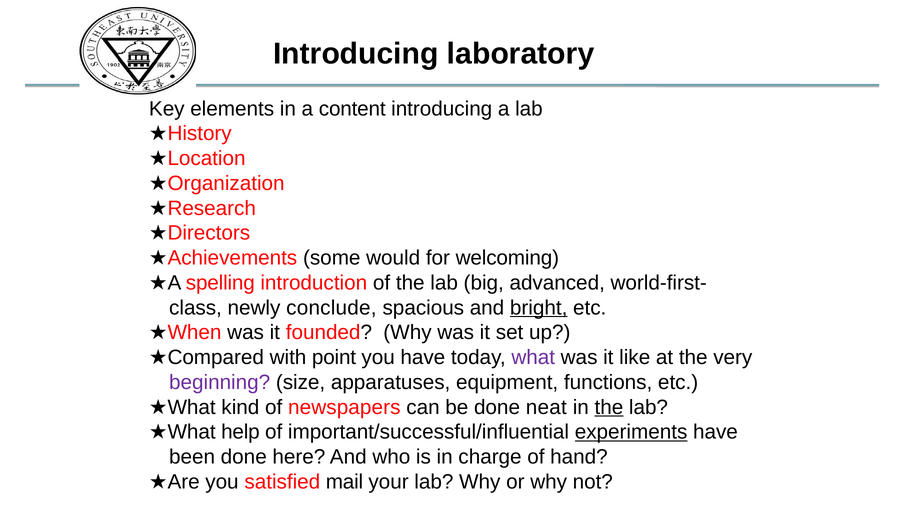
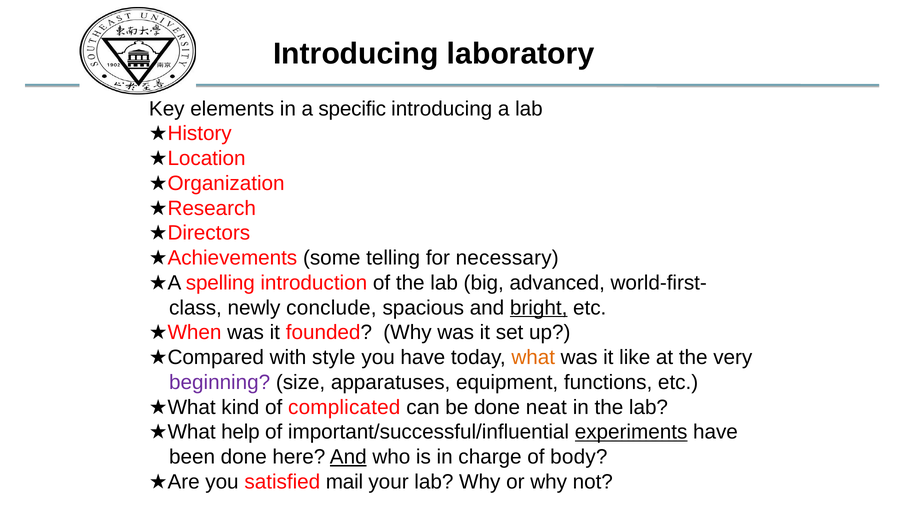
content: content -> specific
would: would -> telling
welcoming: welcoming -> necessary
point: point -> style
what colour: purple -> orange
newspapers: newspapers -> complicated
the at (609, 407) underline: present -> none
And at (348, 456) underline: none -> present
hand: hand -> body
